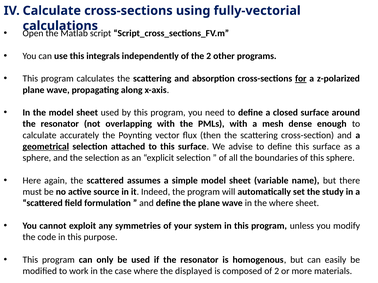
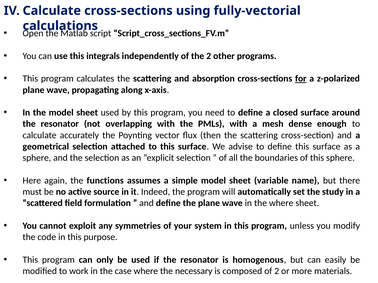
geometrical underline: present -> none
the scattered: scattered -> functions
displayed: displayed -> necessary
